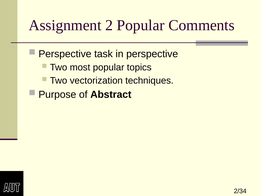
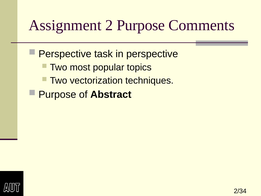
2 Popular: Popular -> Purpose
